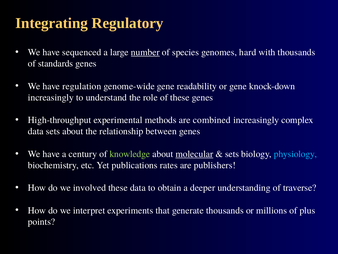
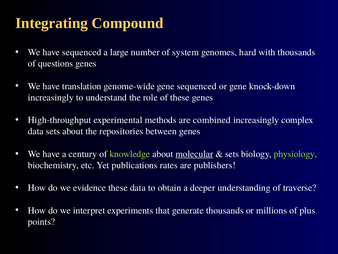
Regulatory: Regulatory -> Compound
number underline: present -> none
species: species -> system
standards: standards -> questions
regulation: regulation -> translation
gene readability: readability -> sequenced
relationship: relationship -> repositories
physiology colour: light blue -> light green
involved: involved -> evidence
